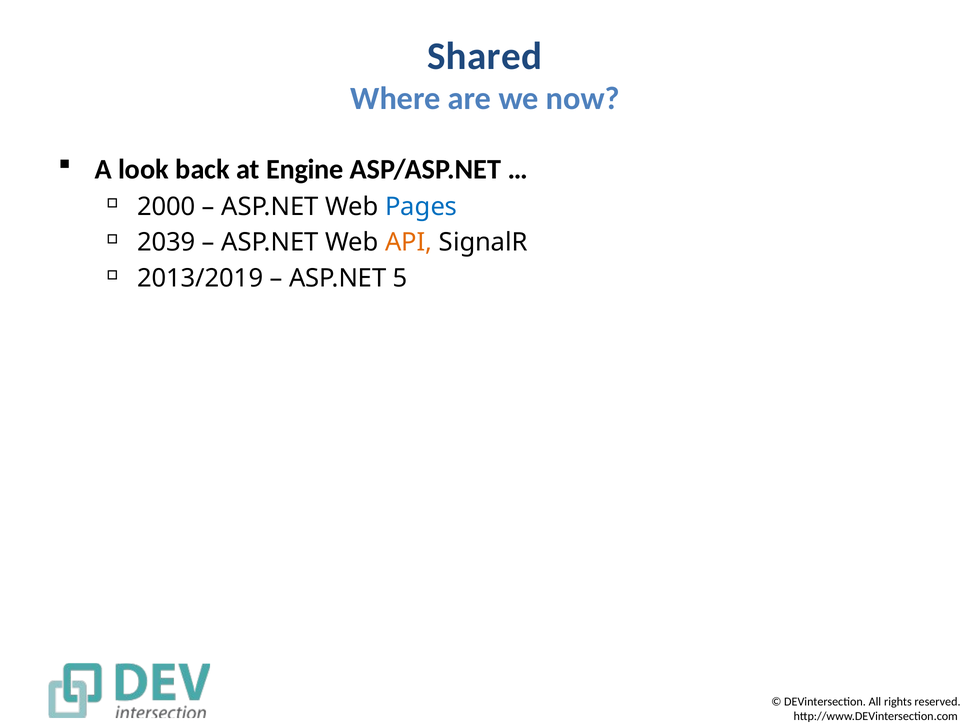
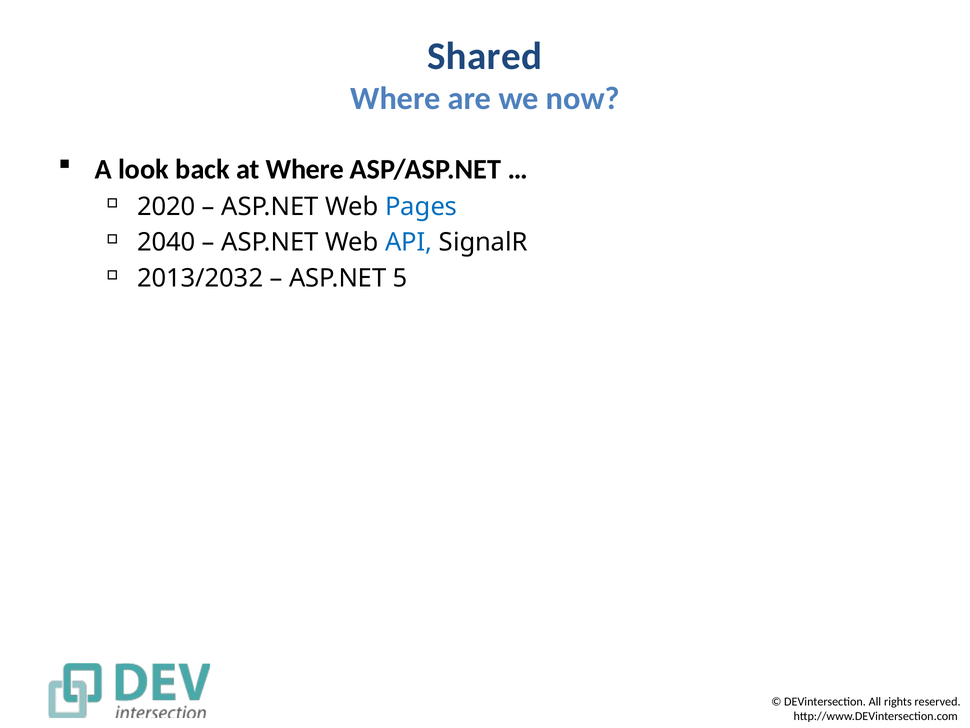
at Engine: Engine -> Where
2000: 2000 -> 2020
2039: 2039 -> 2040
API colour: orange -> blue
2013/2019: 2013/2019 -> 2013/2032
